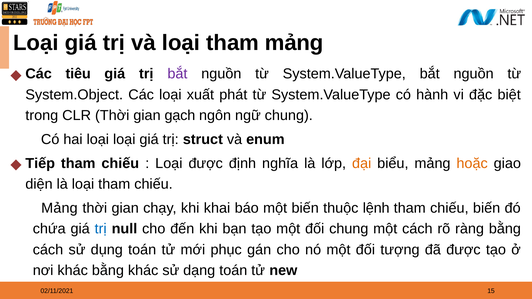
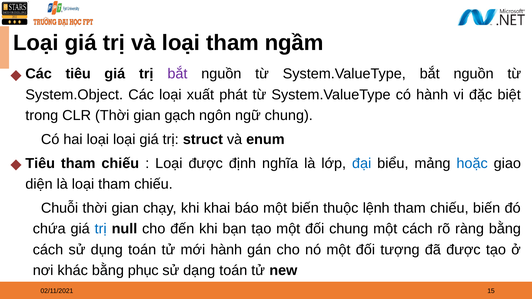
tham mảng: mảng -> ngầm
Tiếp at (40, 164): Tiếp -> Tiêu
đại colour: orange -> blue
hoặc colour: orange -> blue
Mảng at (59, 208): Mảng -> Chuỗi
mới phục: phục -> hành
bằng khác: khác -> phục
